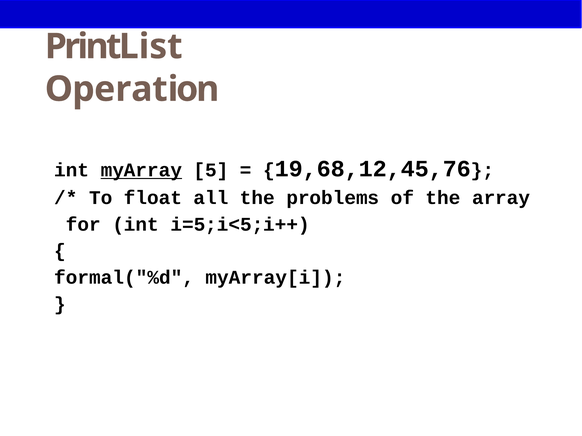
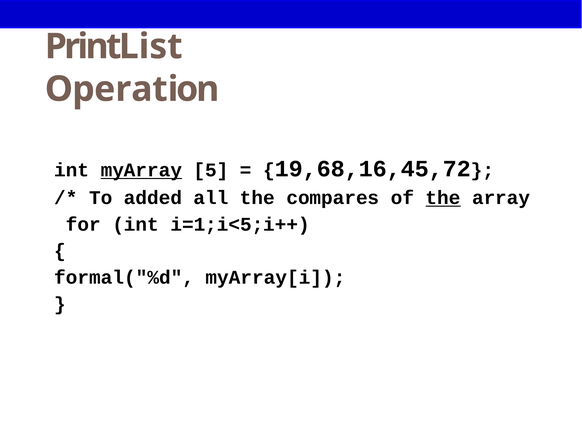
19,68,12,45,76: 19,68,12,45,76 -> 19,68,16,45,72
float: float -> added
problems: problems -> compares
the at (443, 198) underline: none -> present
i=5;i<5;i++: i=5;i<5;i++ -> i=1;i<5;i++
